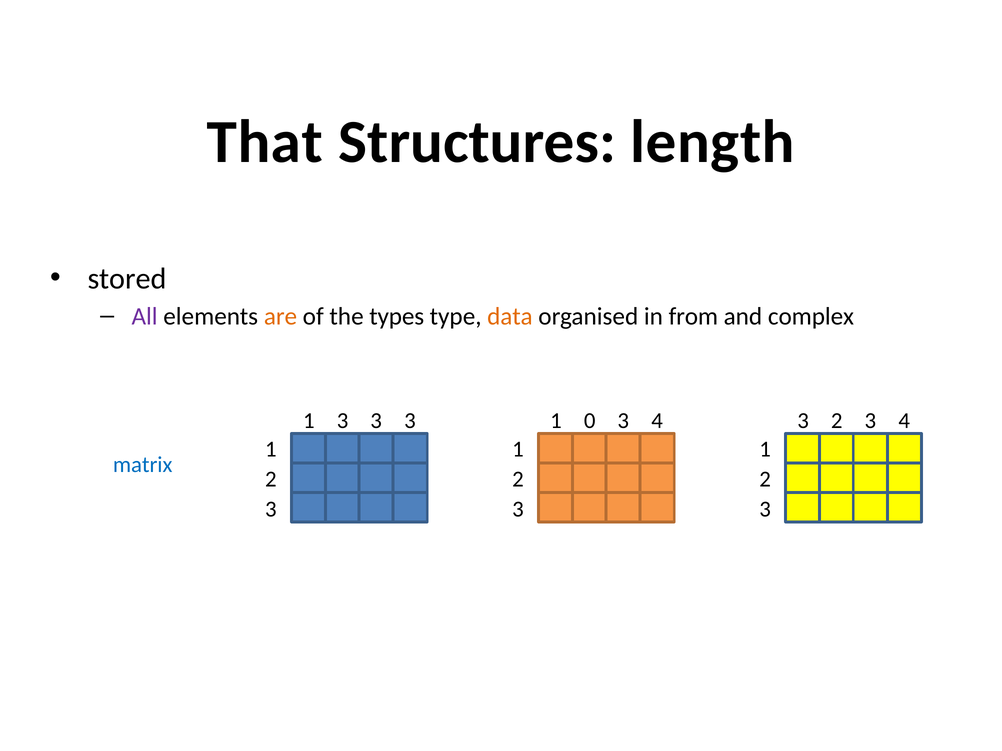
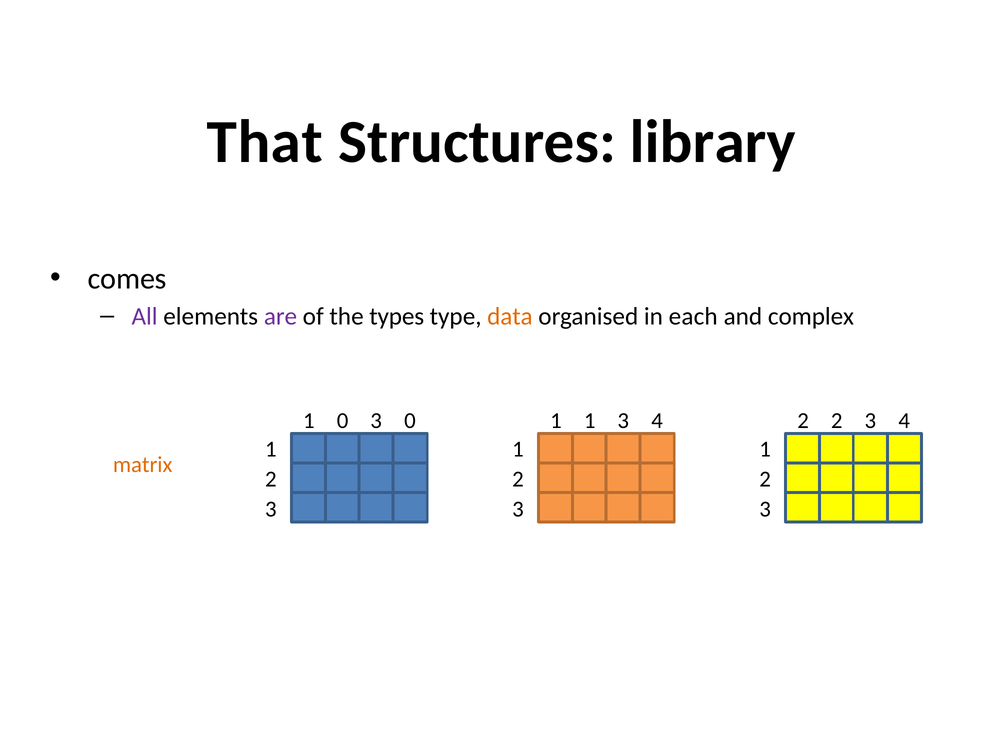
length: length -> library
stored: stored -> comes
are colour: orange -> purple
from: from -> each
1 3: 3 -> 0
3 at (410, 421): 3 -> 0
0 at (590, 421): 0 -> 1
4 3: 3 -> 2
matrix colour: blue -> orange
